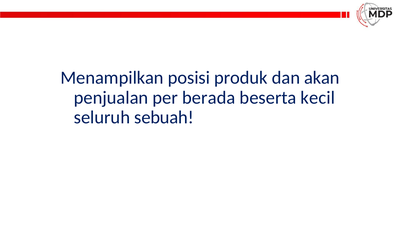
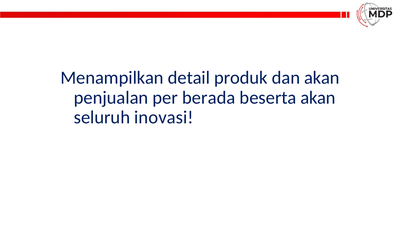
posisi: posisi -> detail
beserta kecil: kecil -> akan
sebuah: sebuah -> inovasi
